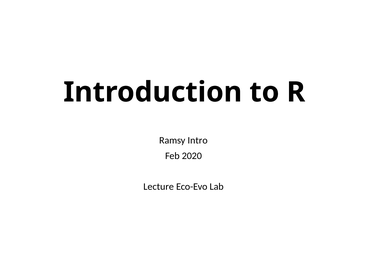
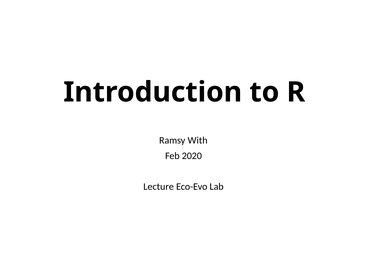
Intro: Intro -> With
